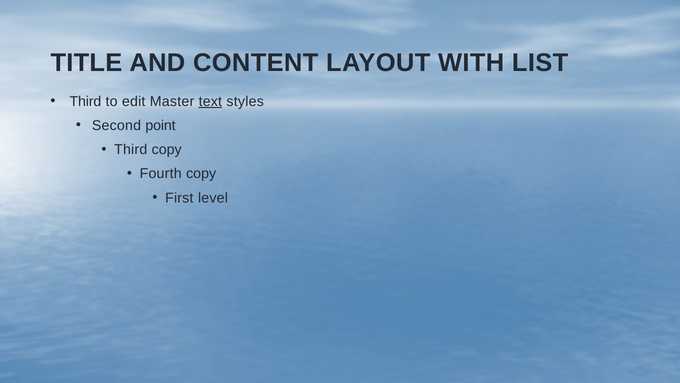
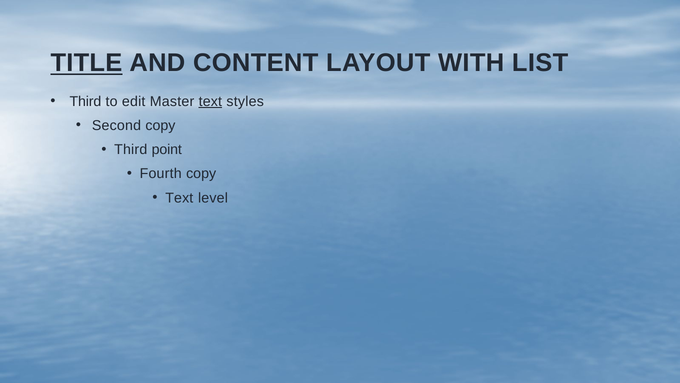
TITLE underline: none -> present
Second point: point -> copy
Third copy: copy -> point
First at (179, 198): First -> Text
